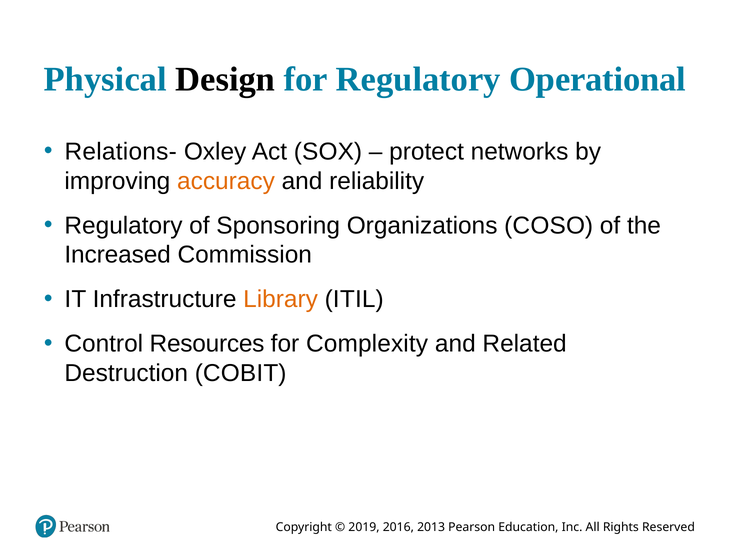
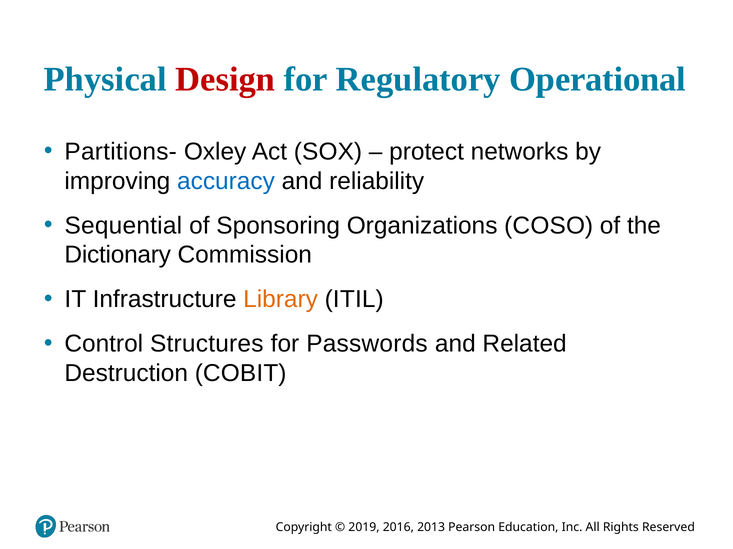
Design colour: black -> red
Relations-: Relations- -> Partitions-
accuracy colour: orange -> blue
Regulatory at (123, 226): Regulatory -> Sequential
Increased: Increased -> Dictionary
Resources: Resources -> Structures
Complexity: Complexity -> Passwords
